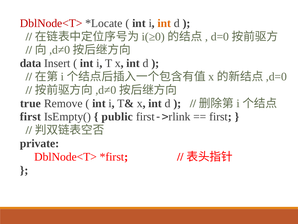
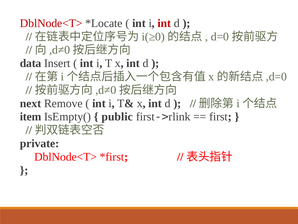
int at (164, 23) colour: orange -> red
true: true -> next
first at (30, 116): first -> item
